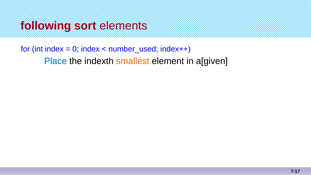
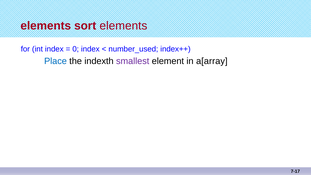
following at (46, 26): following -> elements
smallest colour: orange -> purple
a[given: a[given -> a[array
